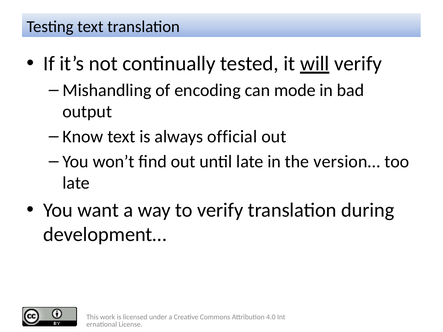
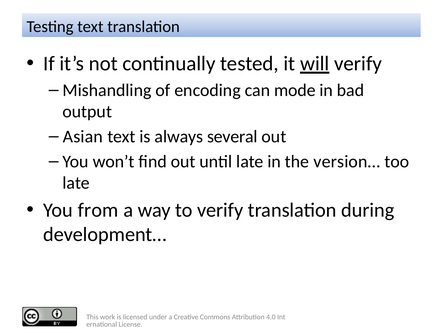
Know: Know -> Asian
official: official -> several
want: want -> from
